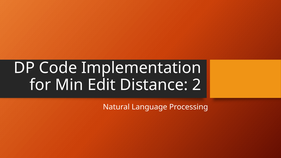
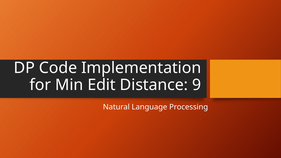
2: 2 -> 9
